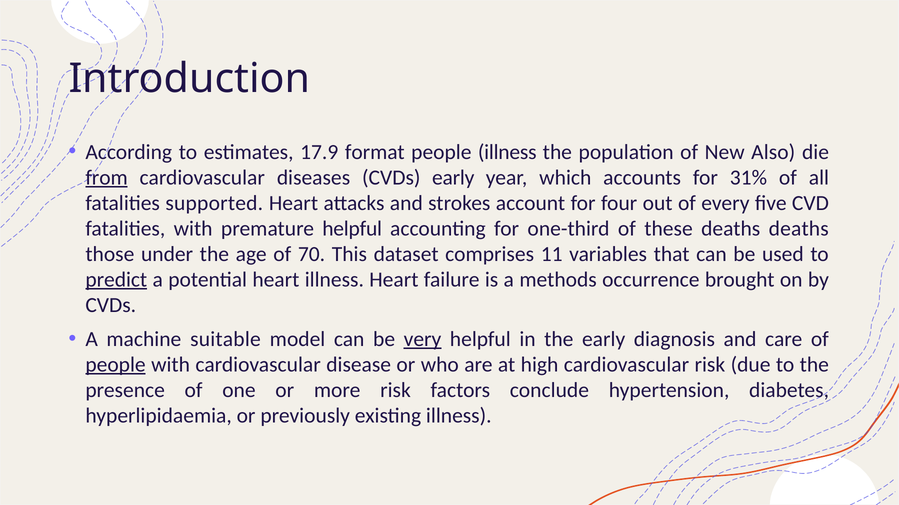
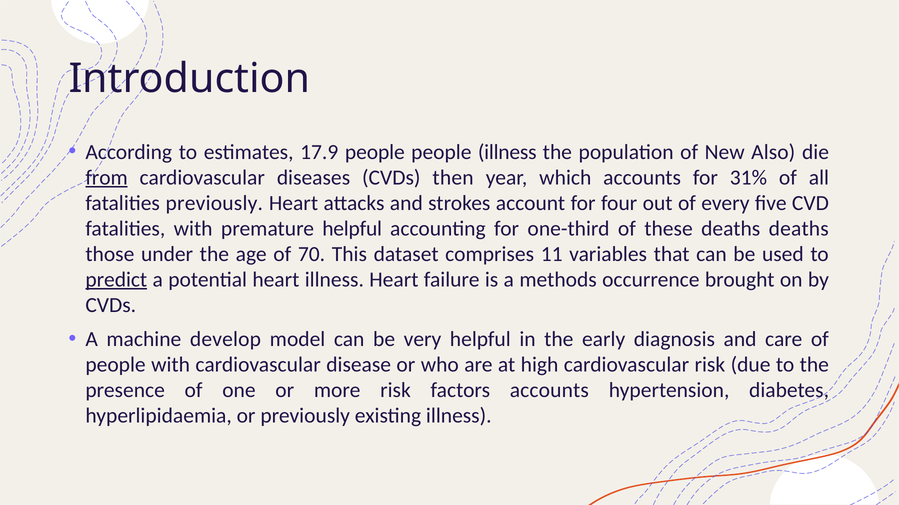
17.9 format: format -> people
CVDs early: early -> then
fatalities supported: supported -> previously
suitable: suitable -> develop
very underline: present -> none
people at (116, 365) underline: present -> none
factors conclude: conclude -> accounts
